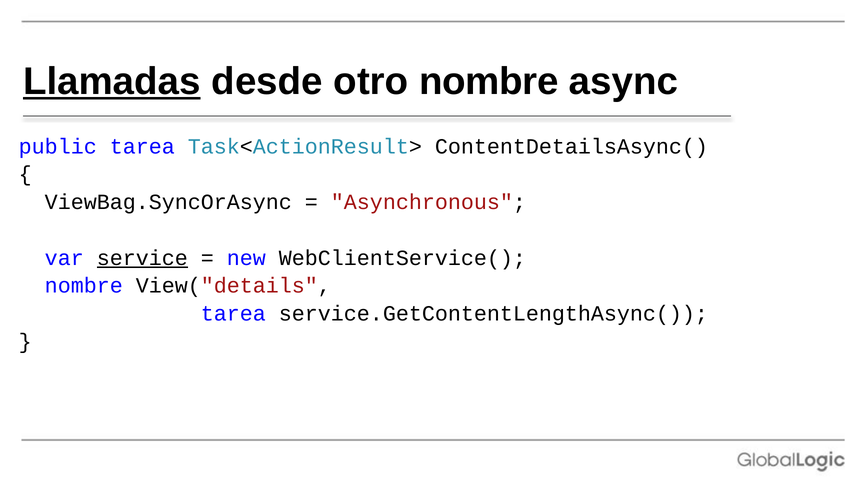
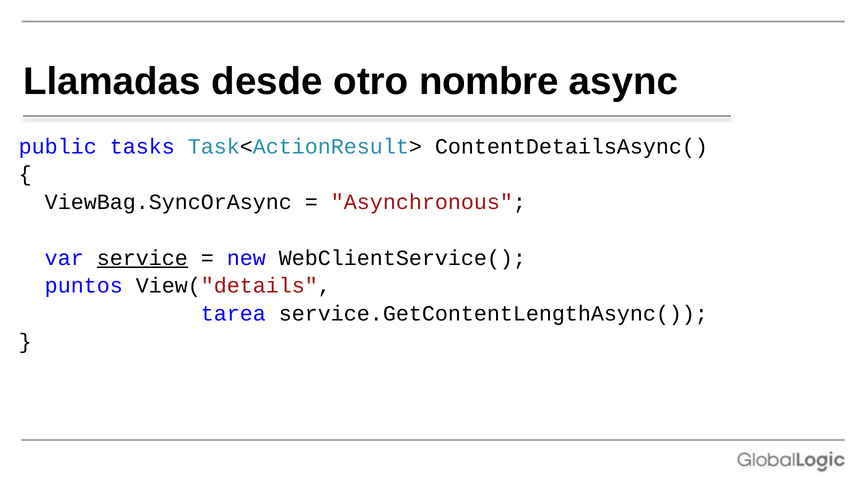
Llamadas underline: present -> none
public tarea: tarea -> tasks
nombre at (84, 286): nombre -> puntos
